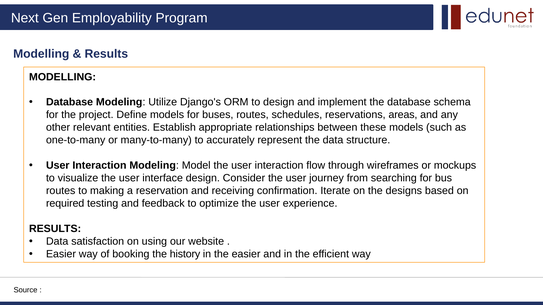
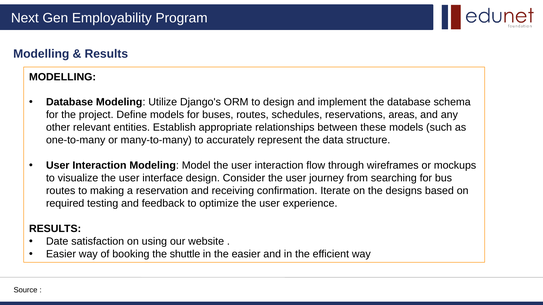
Data at (57, 242): Data -> Date
history: history -> shuttle
